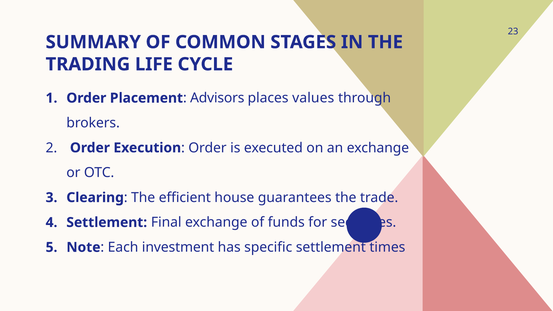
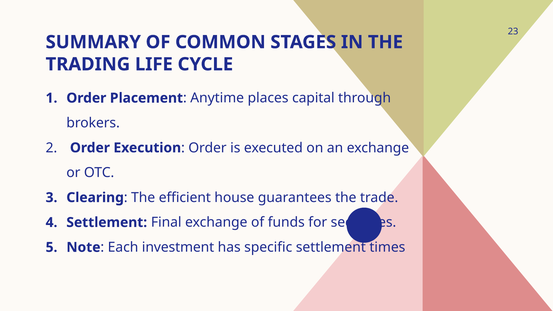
Advisors: Advisors -> Anytime
values: values -> capital
